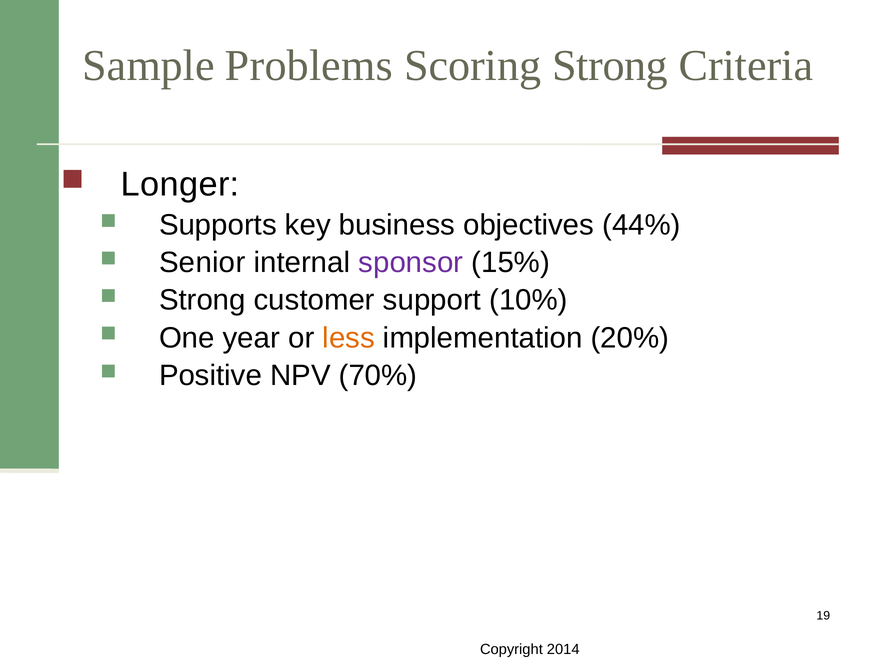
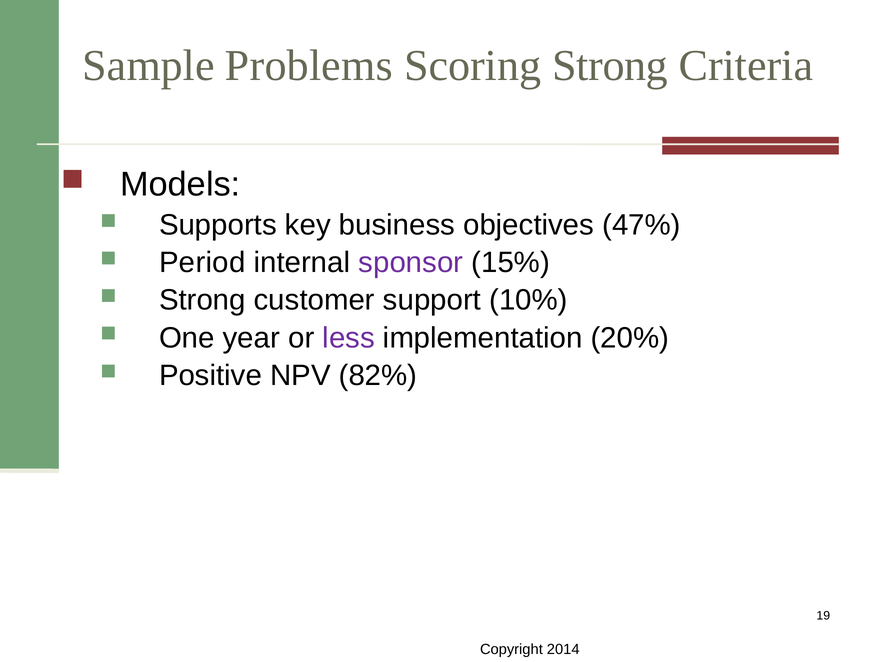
Longer: Longer -> Models
44%: 44% -> 47%
Senior: Senior -> Period
less colour: orange -> purple
70%: 70% -> 82%
